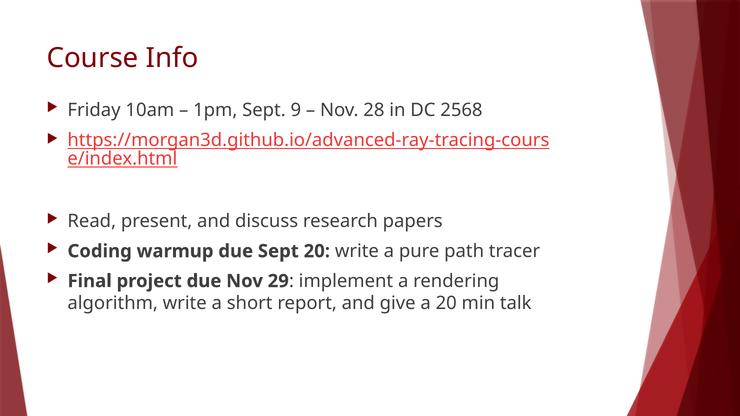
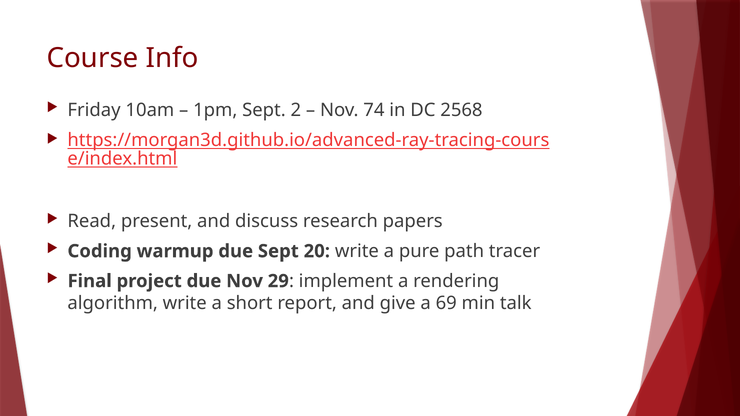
9: 9 -> 2
28: 28 -> 74
a 20: 20 -> 69
